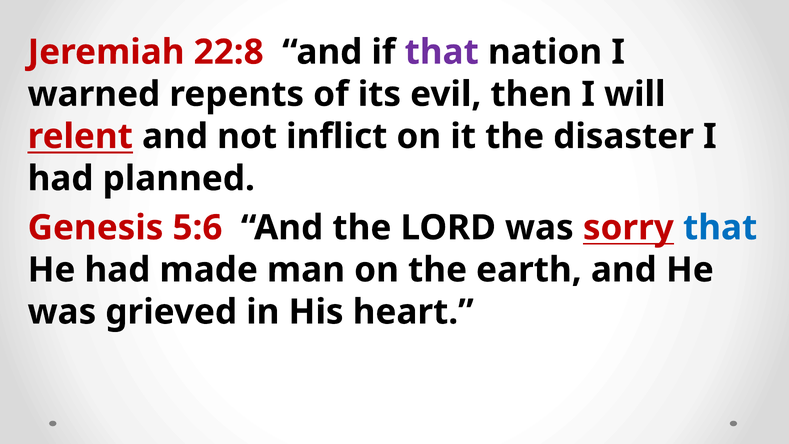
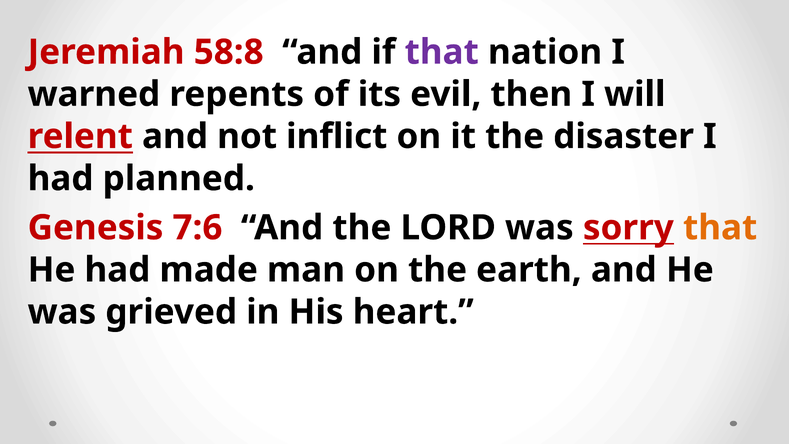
22:8: 22:8 -> 58:8
5:6: 5:6 -> 7:6
that at (720, 228) colour: blue -> orange
